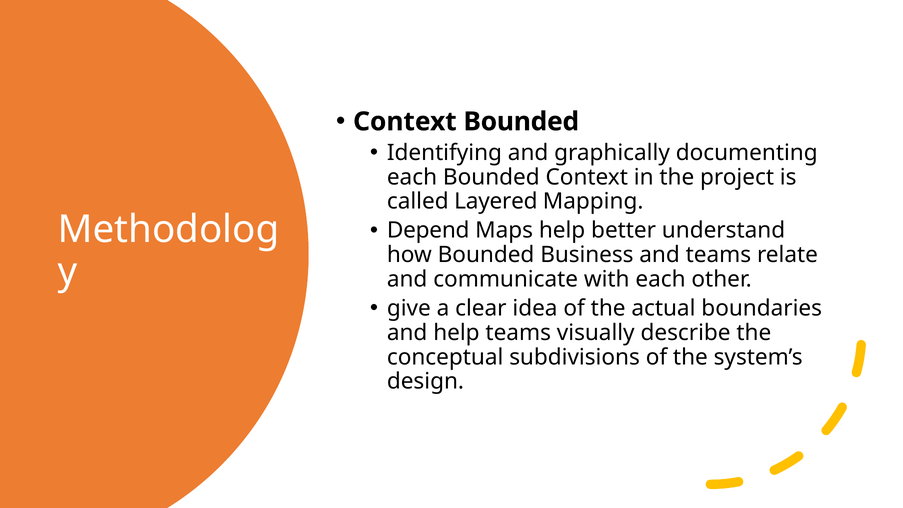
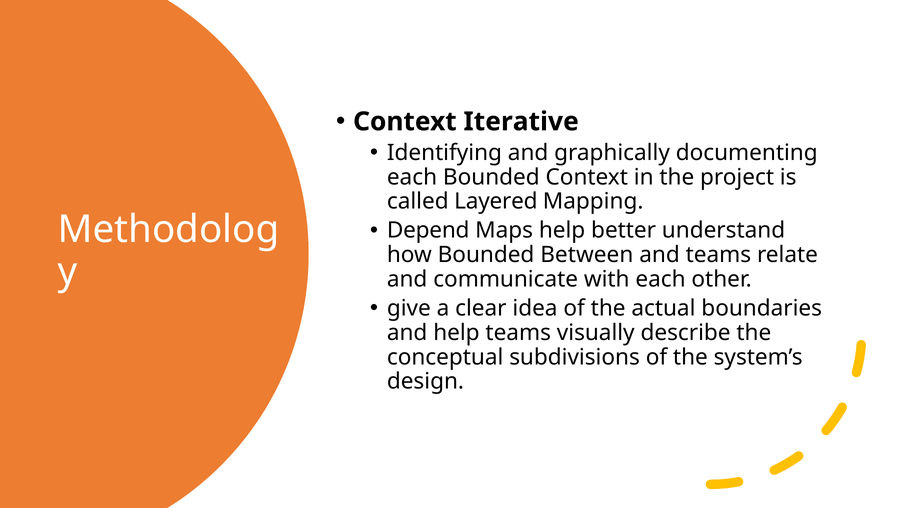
Context Bounded: Bounded -> Iterative
Business: Business -> Between
